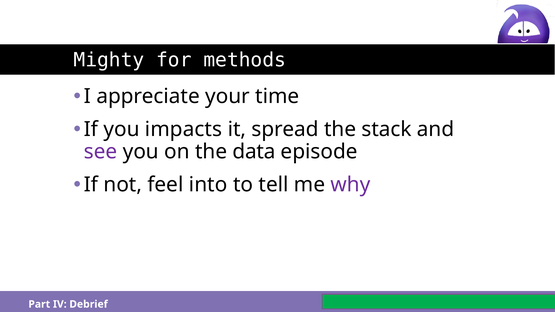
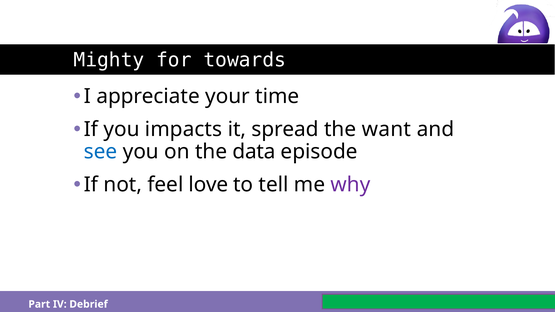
methods: methods -> towards
stack: stack -> want
see colour: purple -> blue
into: into -> love
